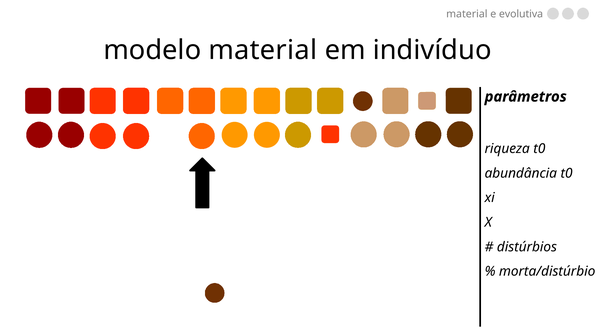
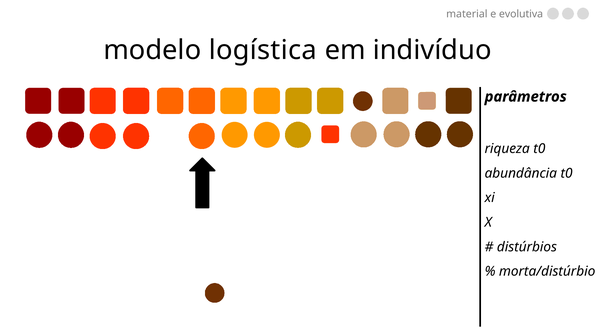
modelo material: material -> logística
